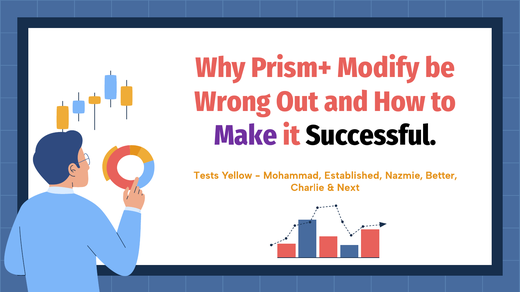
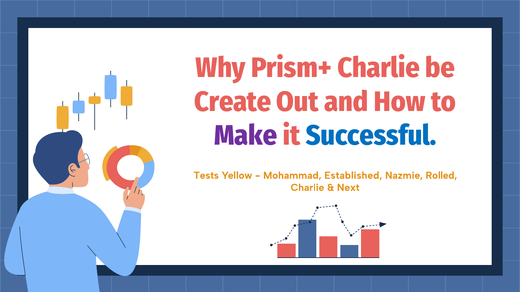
Prism+ Modify: Modify -> Charlie
Wrong: Wrong -> Create
Successful colour: black -> blue
Better: Better -> Rolled
